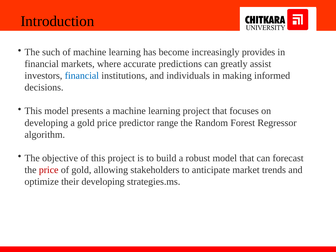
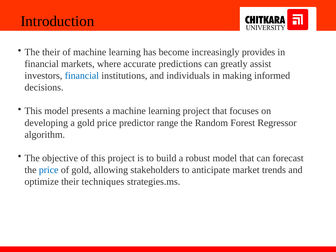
The such: such -> their
price at (49, 170) colour: red -> blue
their developing: developing -> techniques
